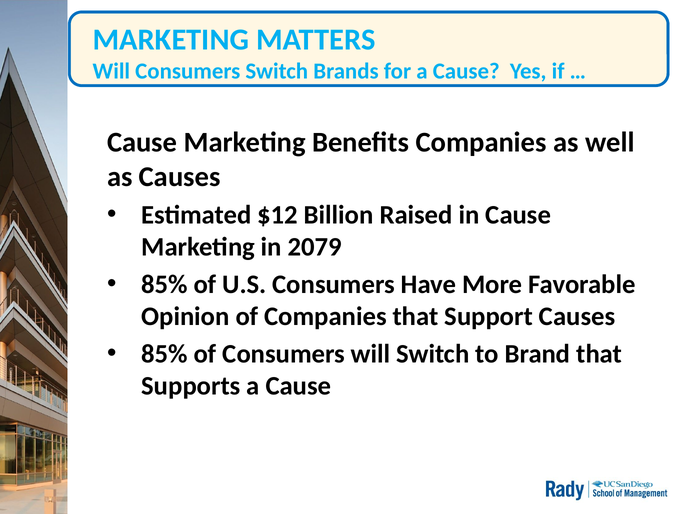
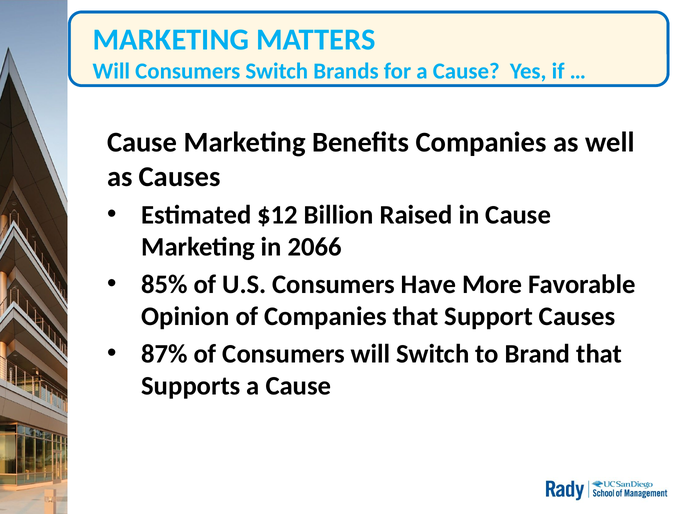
2079: 2079 -> 2066
85% at (165, 354): 85% -> 87%
